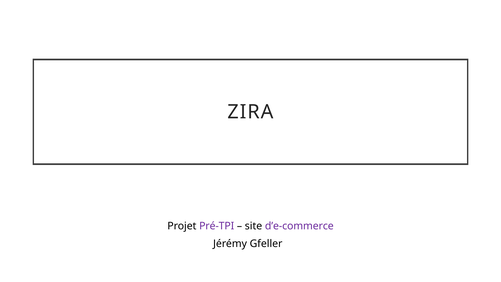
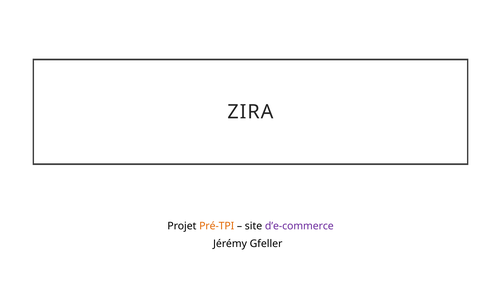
Pré-TPI colour: purple -> orange
